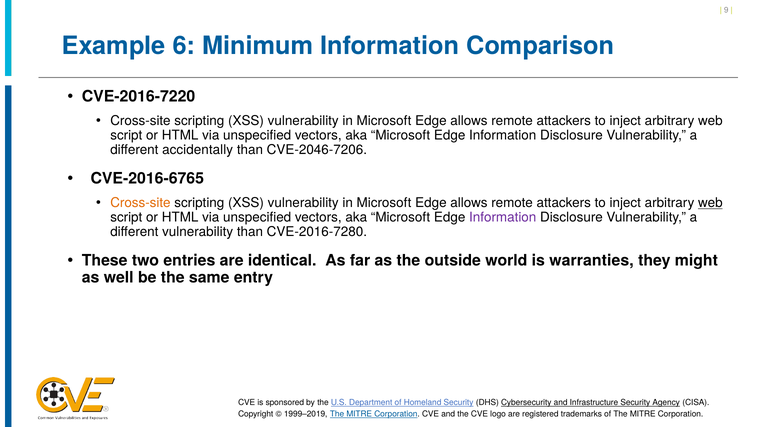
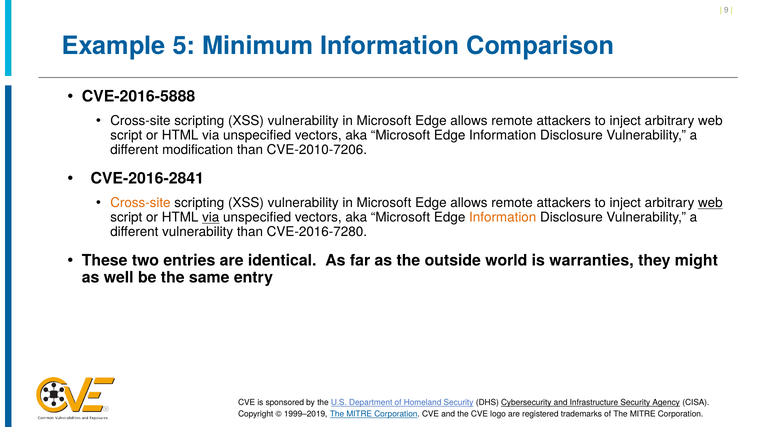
6: 6 -> 5
CVE-2016-7220: CVE-2016-7220 -> CVE-2016-5888
accidentally: accidentally -> modification
CVE-2046-7206: CVE-2046-7206 -> CVE-2010-7206
CVE-2016-6765: CVE-2016-6765 -> CVE-2016-2841
via at (211, 218) underline: none -> present
Information at (503, 218) colour: purple -> orange
